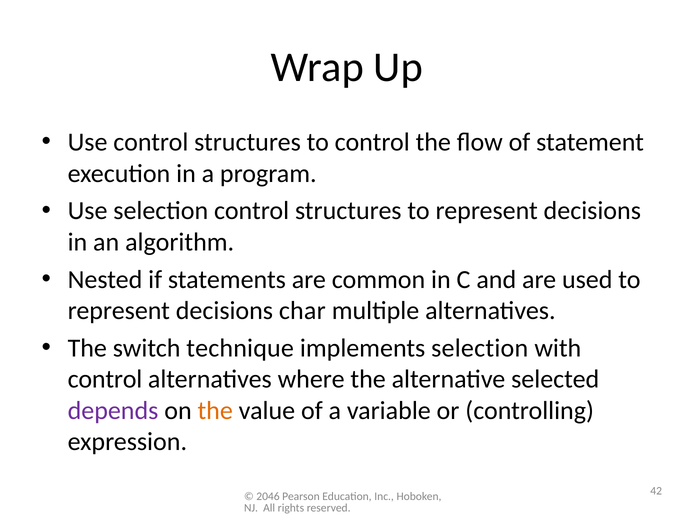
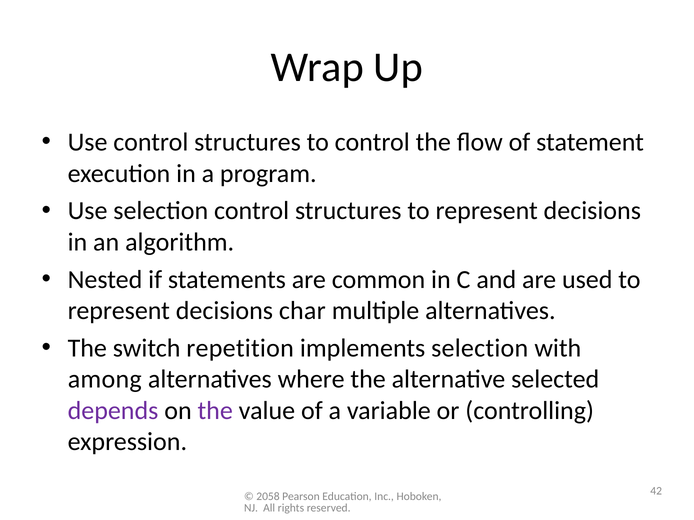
technique: technique -> repetition
control at (105, 380): control -> among
the at (215, 411) colour: orange -> purple
2046: 2046 -> 2058
